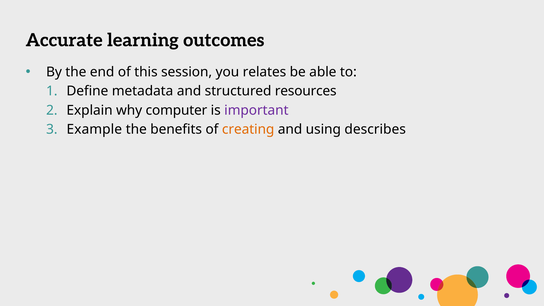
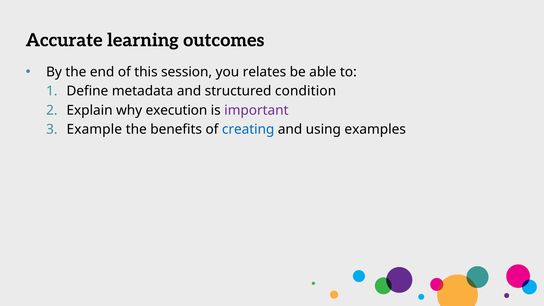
resources: resources -> condition
computer: computer -> execution
creating colour: orange -> blue
describes: describes -> examples
